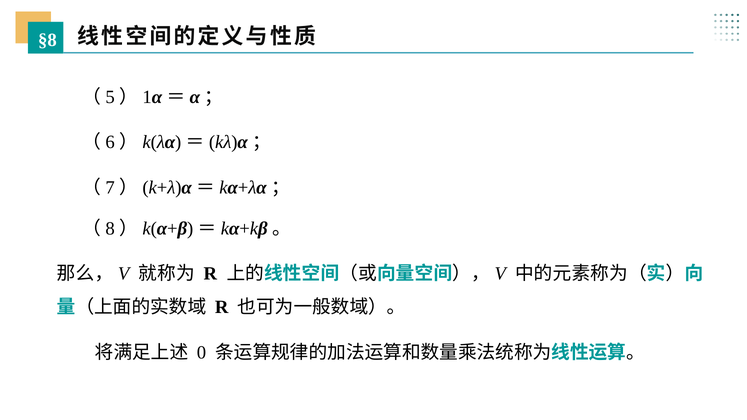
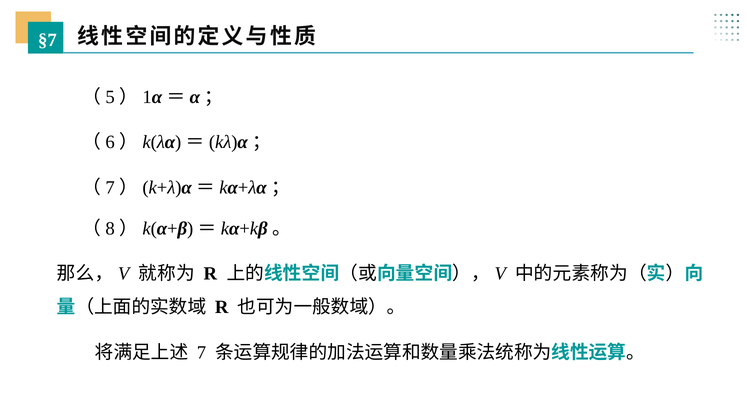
§8: §8 -> §7
0: 0 -> 7
